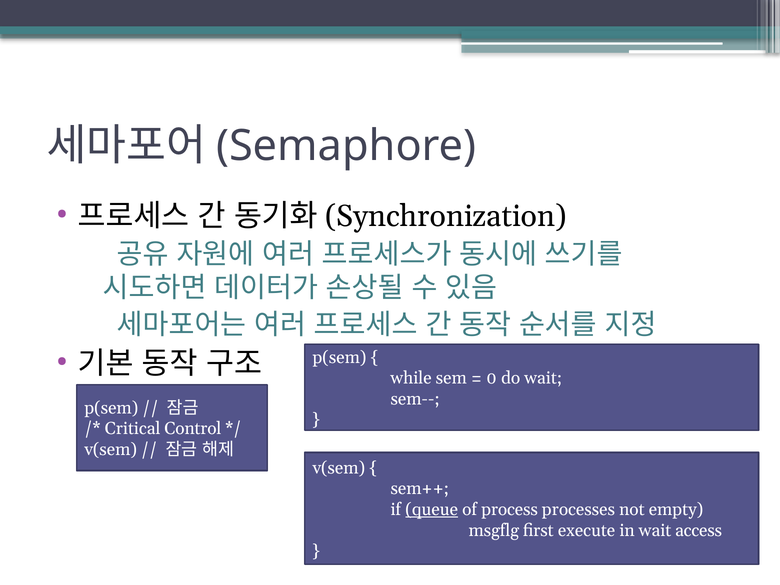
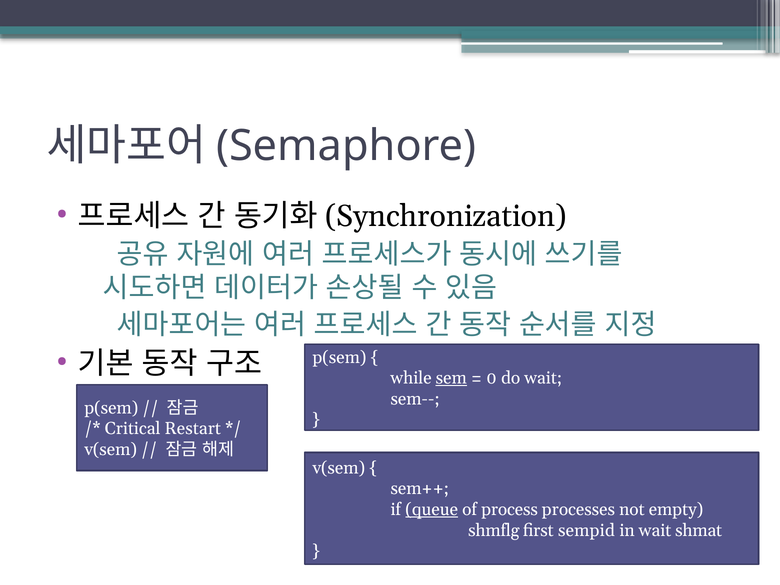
sem underline: none -> present
Control: Control -> Restart
msgflg: msgflg -> shmflg
execute: execute -> sempid
access: access -> shmat
